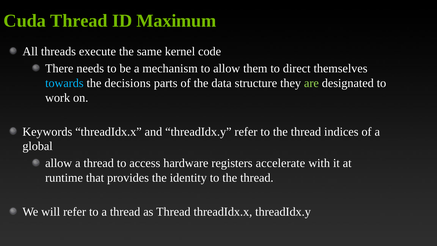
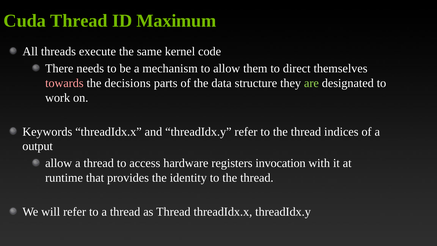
towards colour: light blue -> pink
global: global -> output
accelerate: accelerate -> invocation
